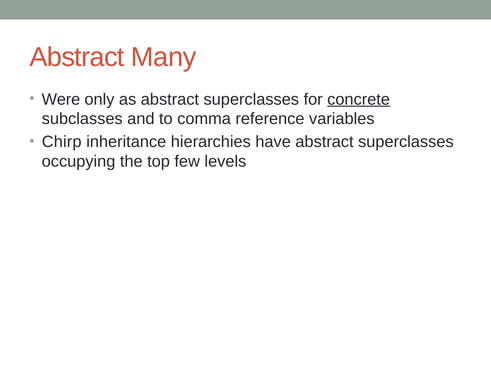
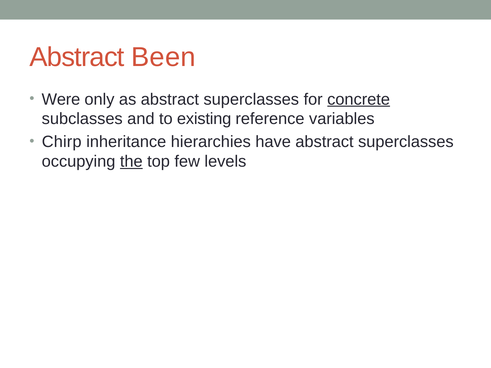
Many: Many -> Been
comma: comma -> existing
the underline: none -> present
